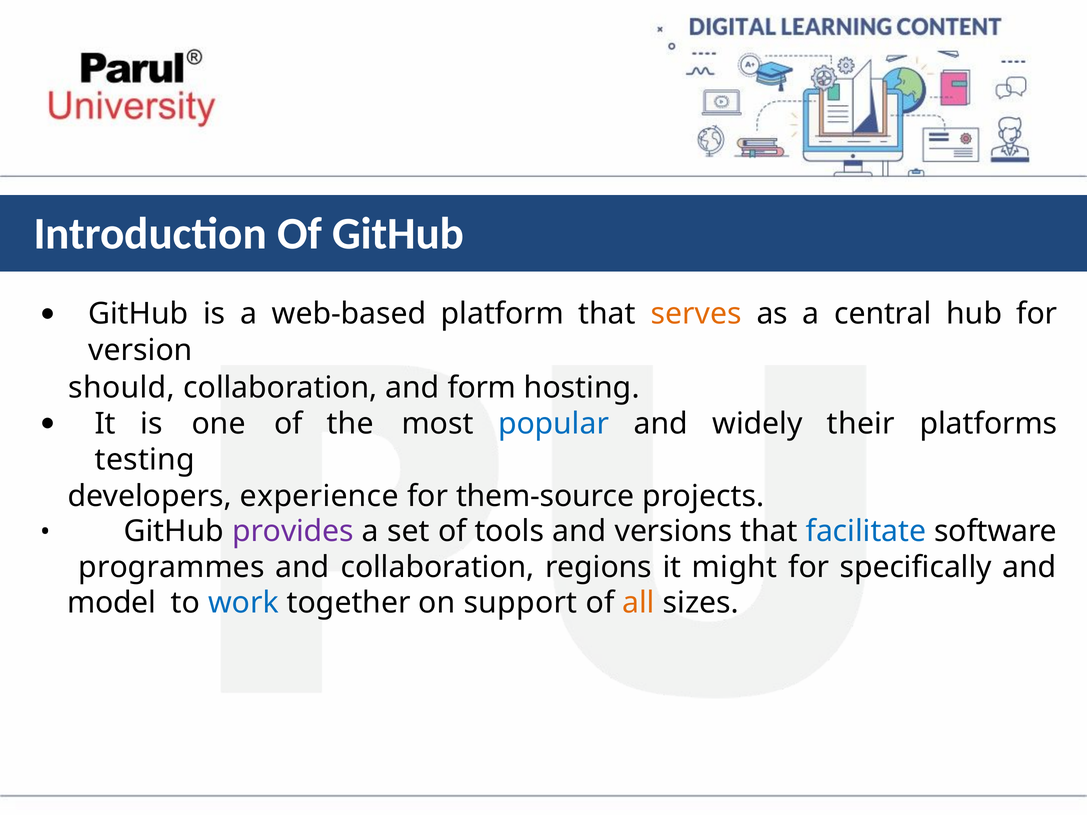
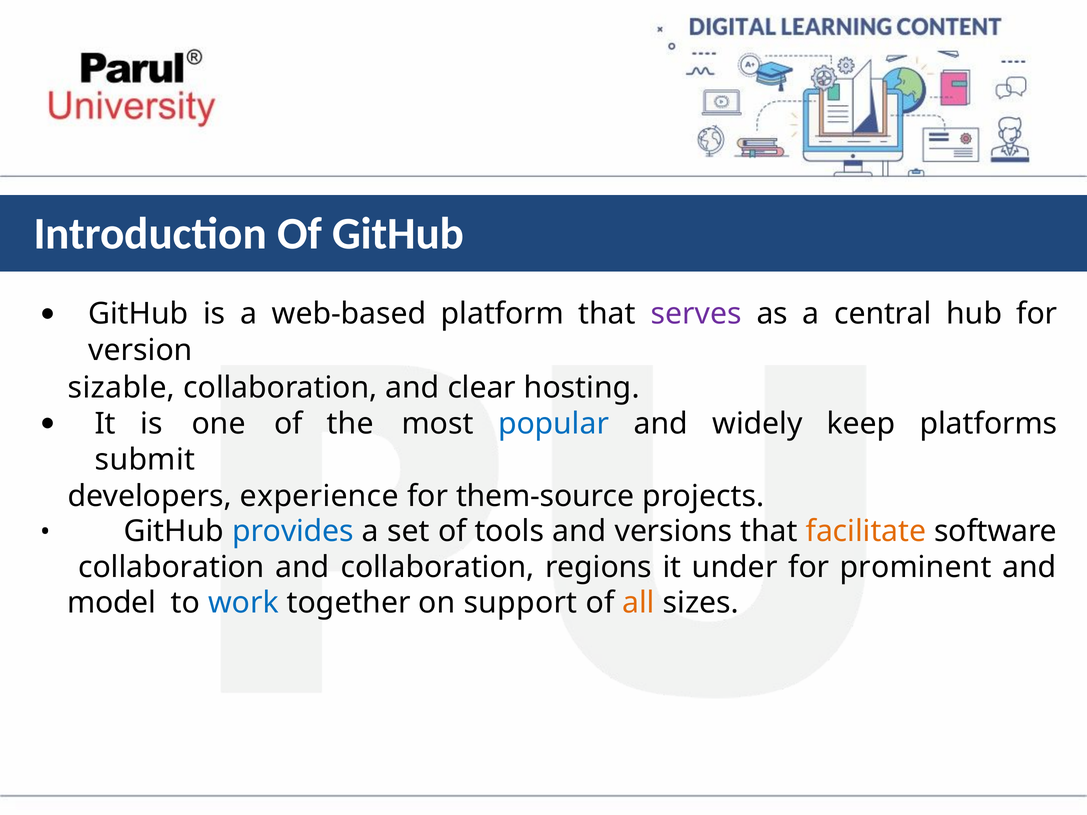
serves colour: orange -> purple
should: should -> sizable
form: form -> clear
their: their -> keep
testing: testing -> submit
provides colour: purple -> blue
facilitate colour: blue -> orange
programmes at (171, 567): programmes -> collaboration
might: might -> under
specifically: specifically -> prominent
